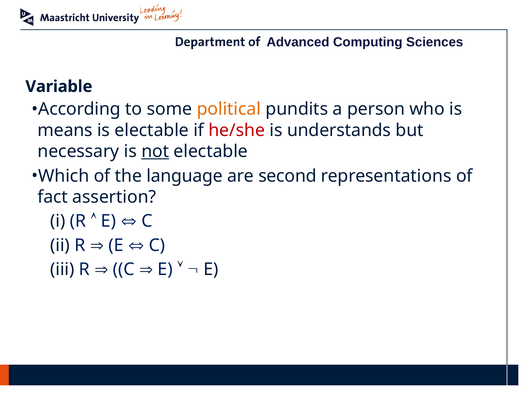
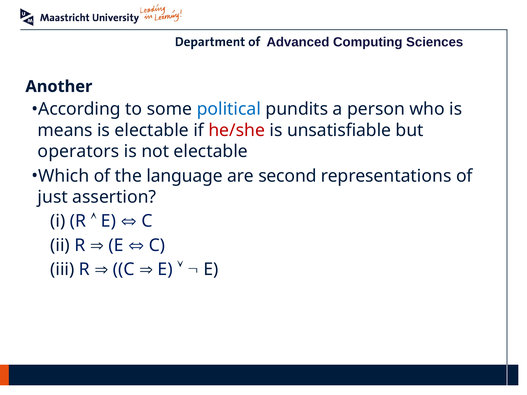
Variable: Variable -> Another
political colour: orange -> blue
understands: understands -> unsatisfiable
necessary: necessary -> operators
not underline: present -> none
fact: fact -> just
